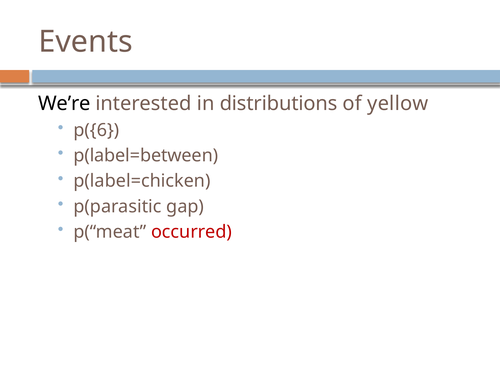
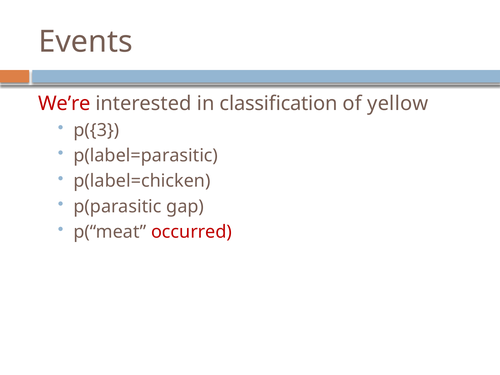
We’re colour: black -> red
distributions: distributions -> classification
p({6: p({6 -> p({3
p(label=between: p(label=between -> p(label=parasitic
